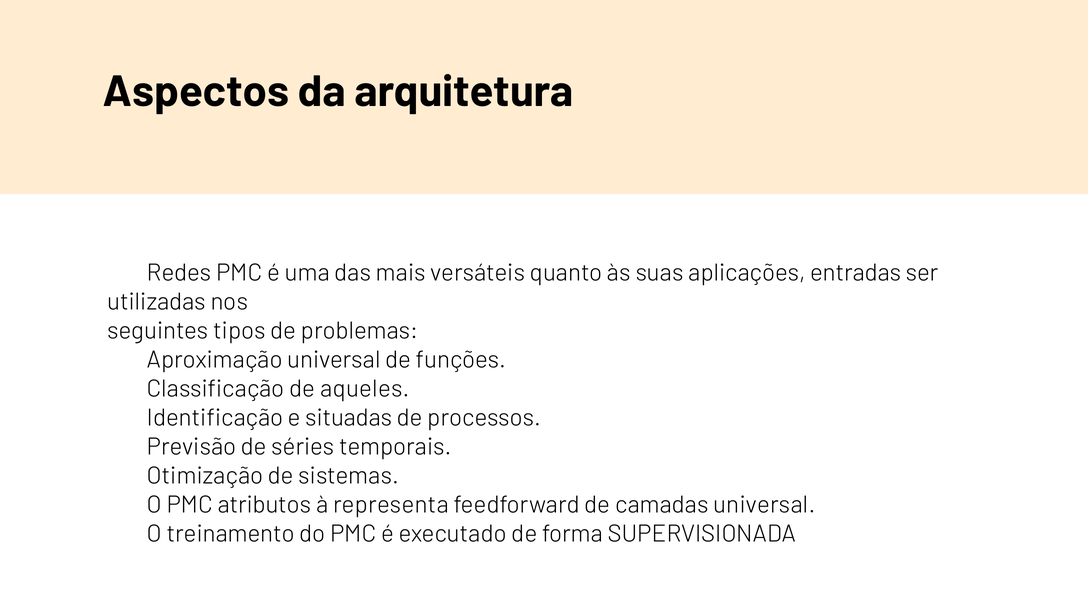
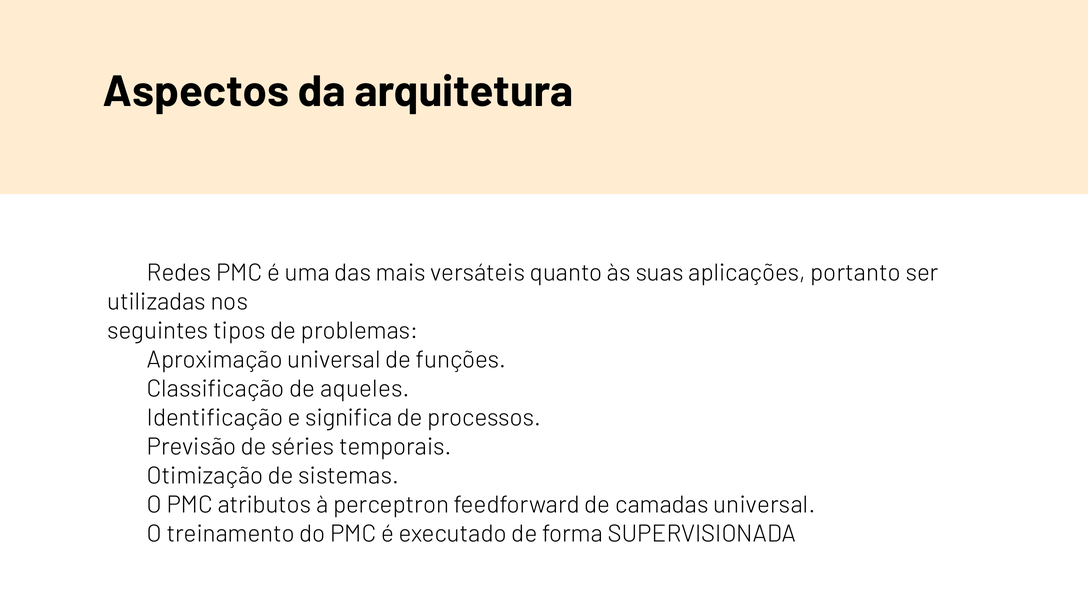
entradas: entradas -> portanto
situadas: situadas -> significa
representa: representa -> perceptron
